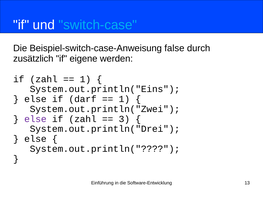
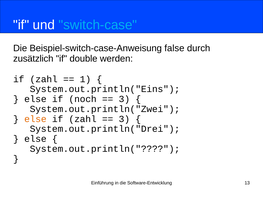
eigene: eigene -> double
darf: darf -> noch
1 at (124, 99): 1 -> 3
else at (35, 119) colour: purple -> orange
